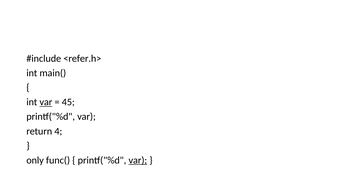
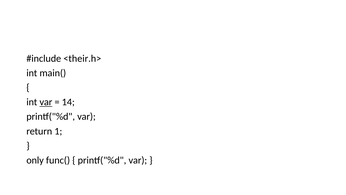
<refer.h>: <refer.h> -> <their.h>
45: 45 -> 14
4: 4 -> 1
var at (138, 160) underline: present -> none
